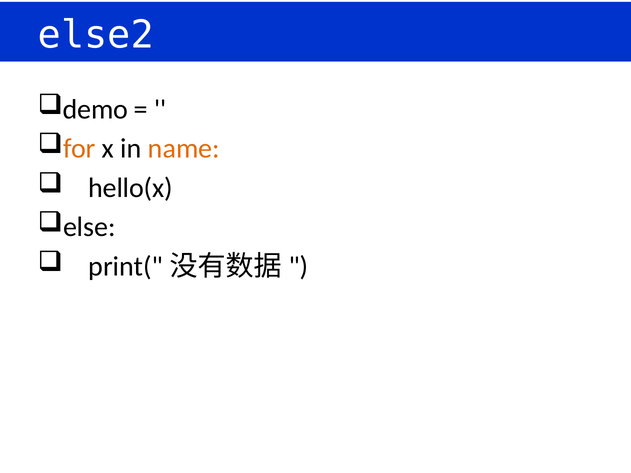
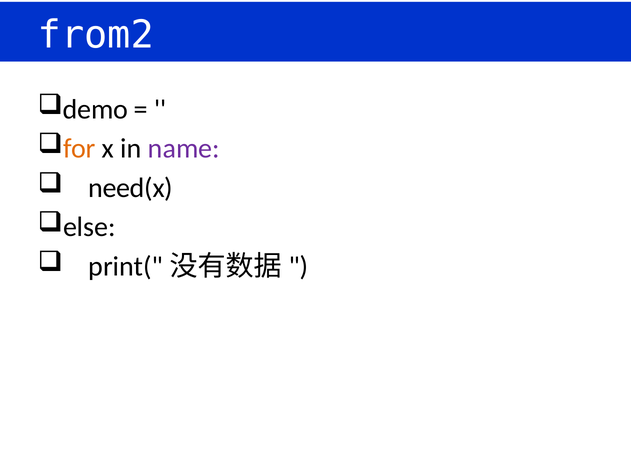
else2: else2 -> from2
name colour: orange -> purple
hello(x: hello(x -> need(x
